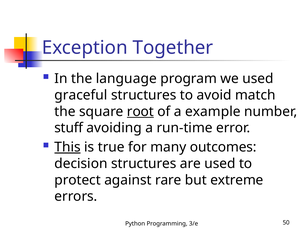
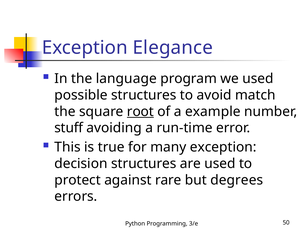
Together: Together -> Elegance
graceful: graceful -> possible
This underline: present -> none
many outcomes: outcomes -> exception
extreme: extreme -> degrees
